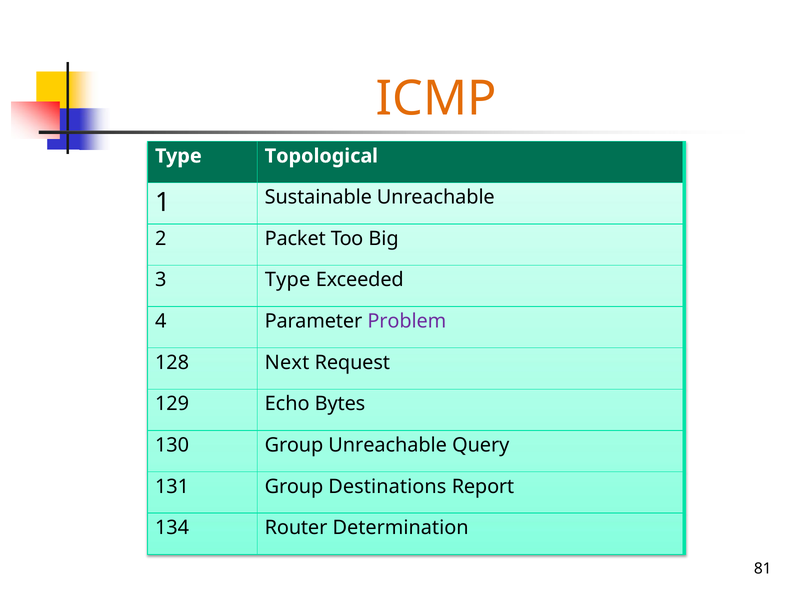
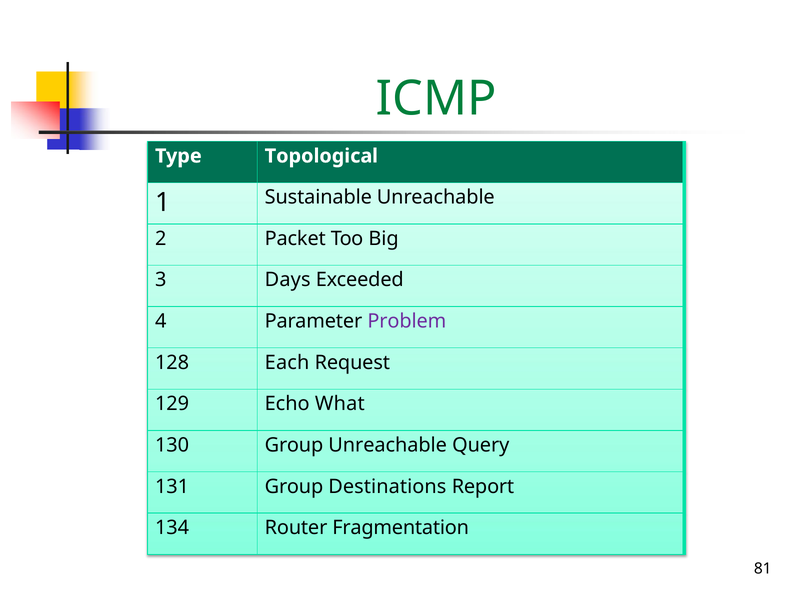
ICMP colour: orange -> green
3 Type: Type -> Days
Next: Next -> Each
Bytes: Bytes -> What
Determination: Determination -> Fragmentation
